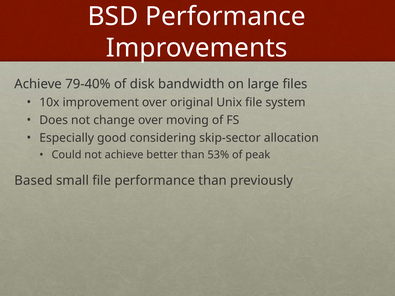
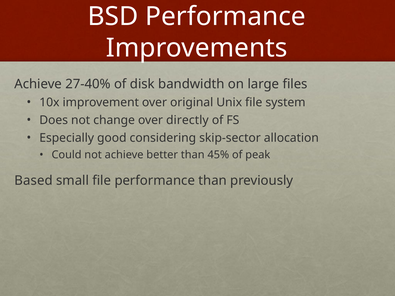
79-40%: 79-40% -> 27-40%
moving: moving -> directly
53%: 53% -> 45%
